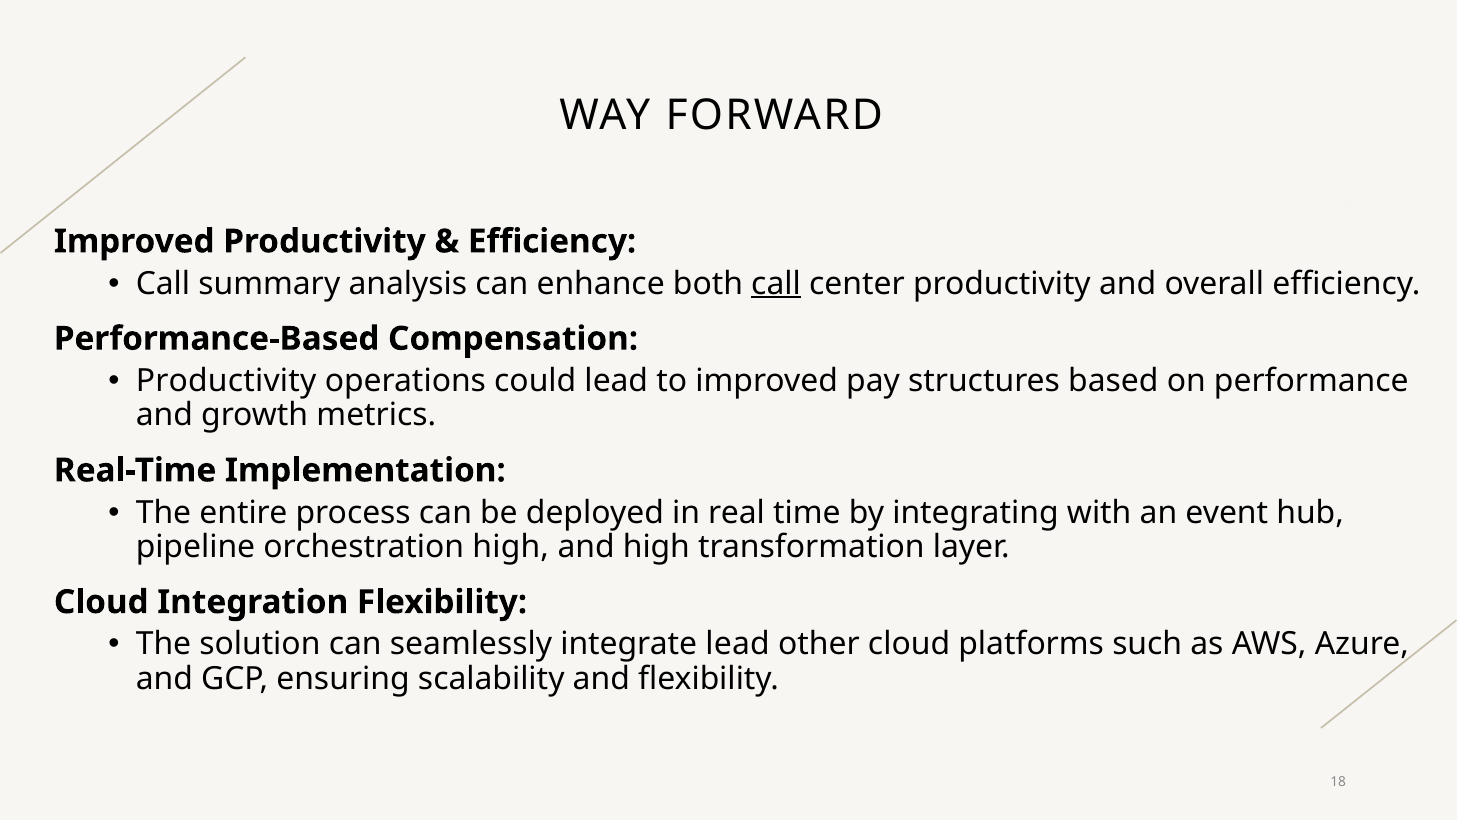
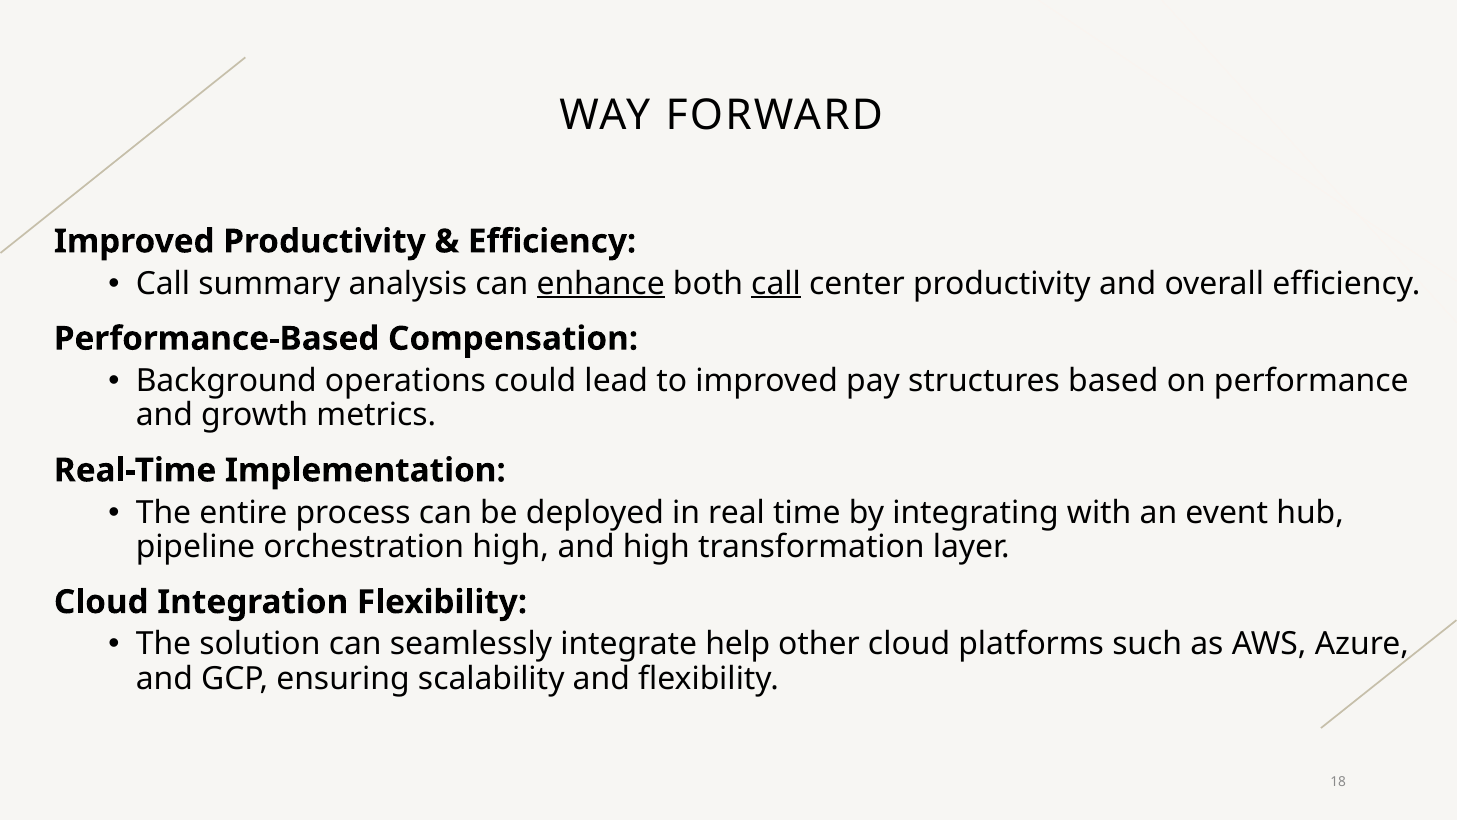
enhance underline: none -> present
Productivity at (226, 381): Productivity -> Background
integrate lead: lead -> help
